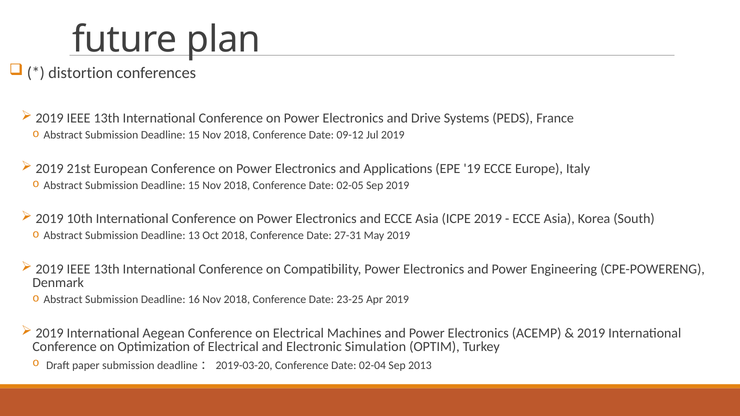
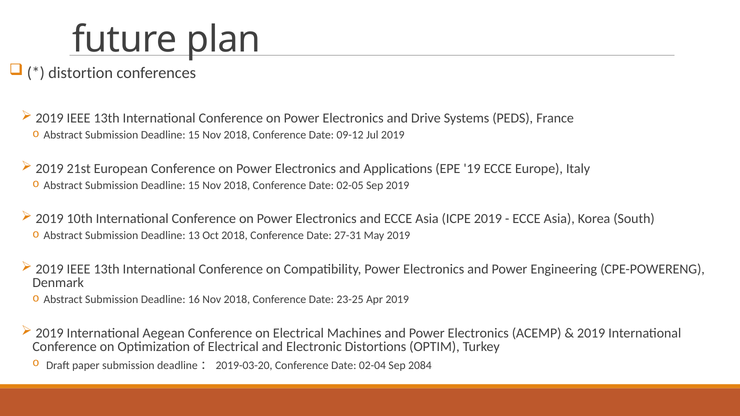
Simulation: Simulation -> Distortions
2013: 2013 -> 2084
